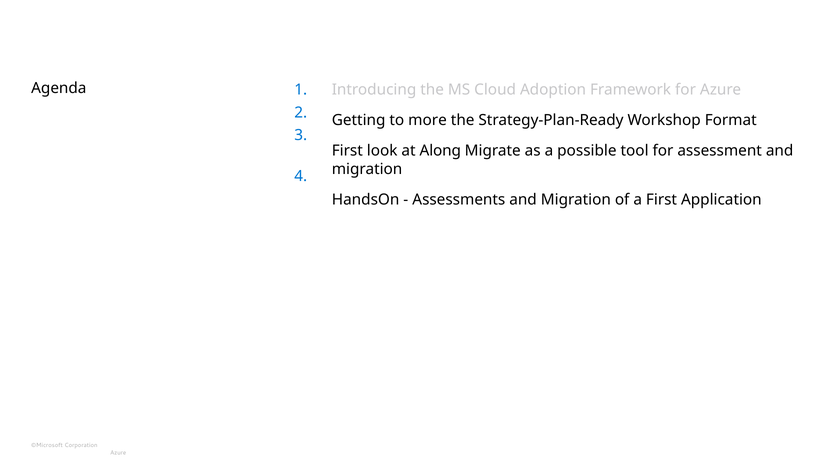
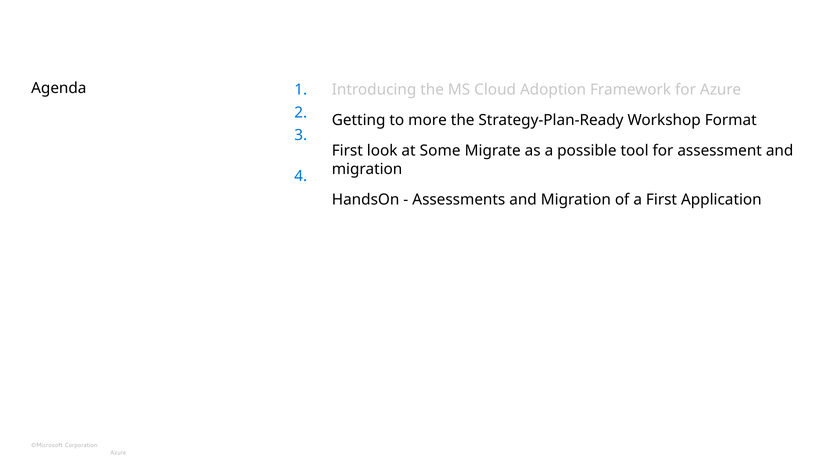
Along: Along -> Some
